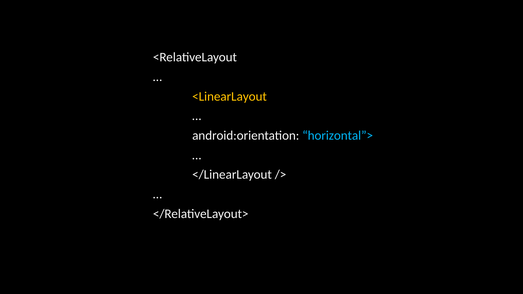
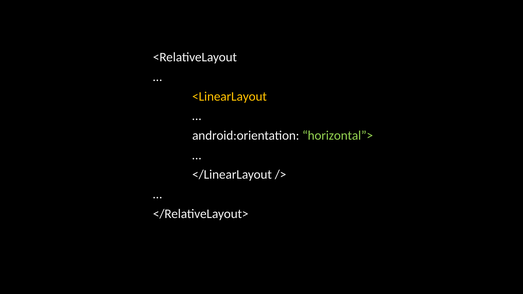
horizontal”> colour: light blue -> light green
